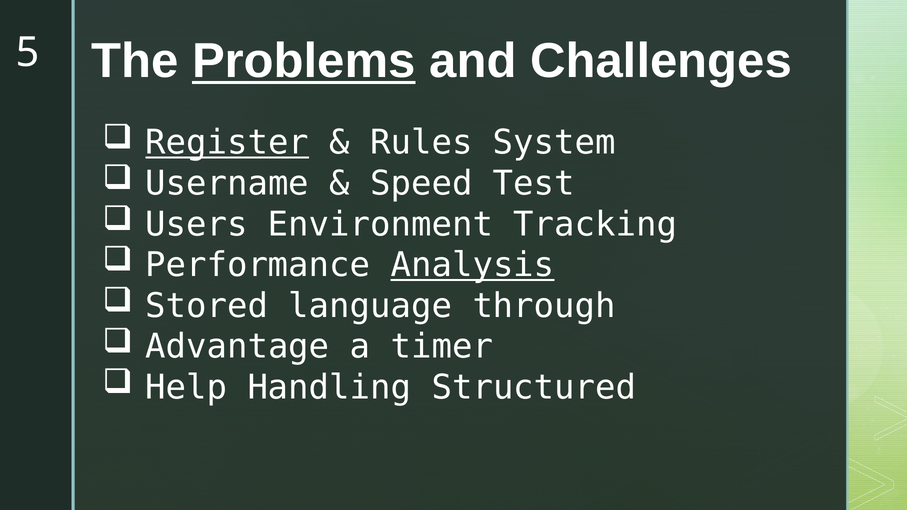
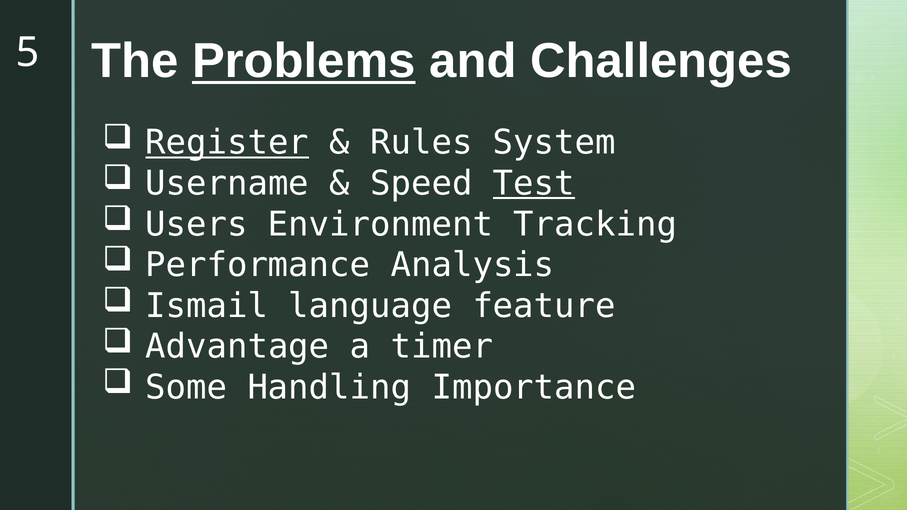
Test underline: none -> present
Analysis underline: present -> none
Stored: Stored -> Ismail
through: through -> feature
Help: Help -> Some
Structured: Structured -> Importance
